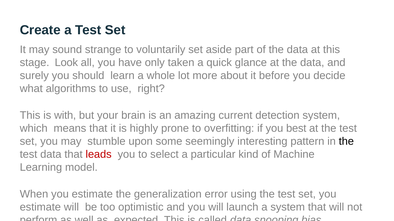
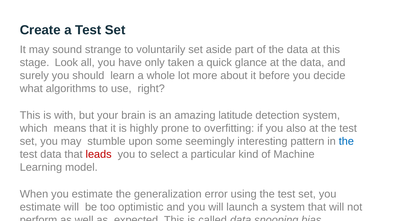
current: current -> latitude
best: best -> also
the at (346, 142) colour: black -> blue
